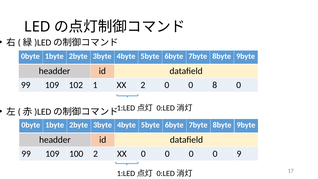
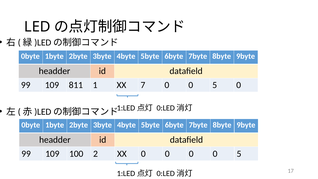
102: 102 -> 811
XX 2: 2 -> 7
8 at (215, 85): 8 -> 5
0 0 0 9: 9 -> 5
